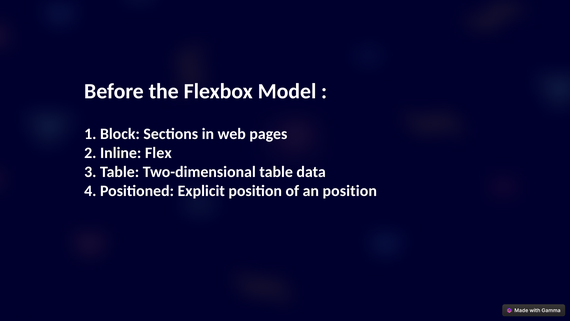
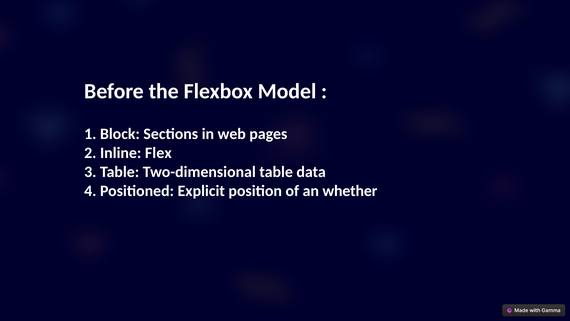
an position: position -> whether
